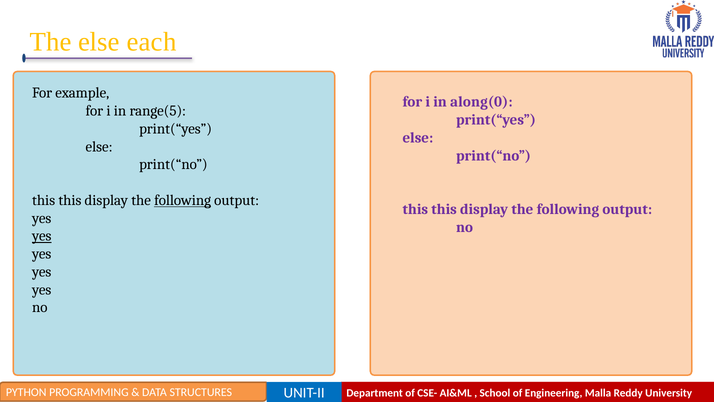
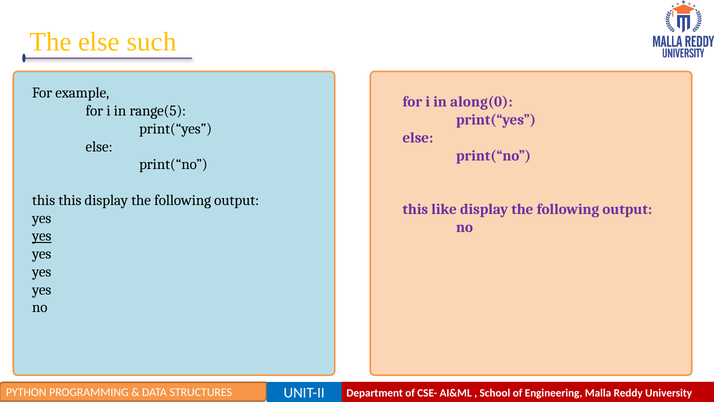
each: each -> such
following at (183, 200) underline: present -> none
this at (444, 209): this -> like
